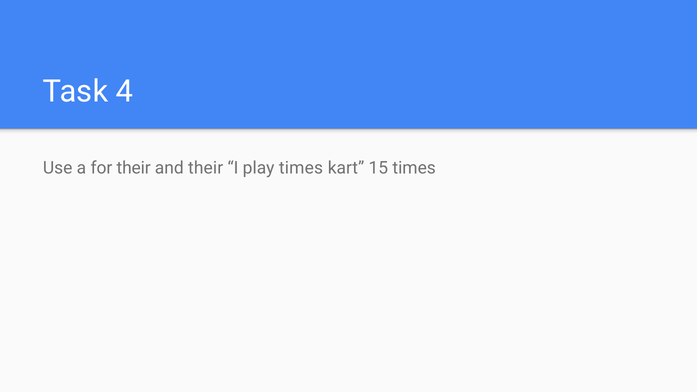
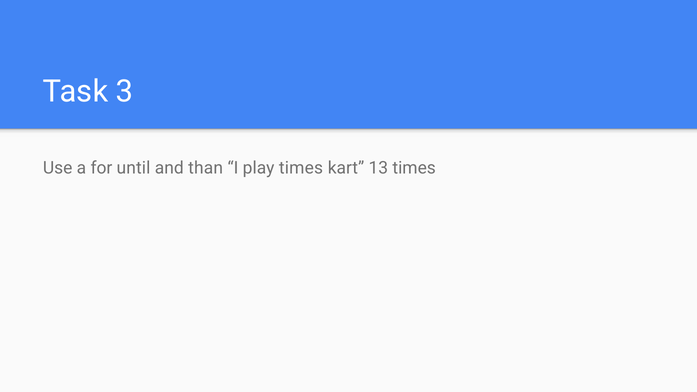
4: 4 -> 3
for their: their -> until
and their: their -> than
15: 15 -> 13
